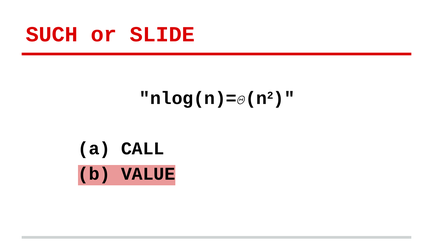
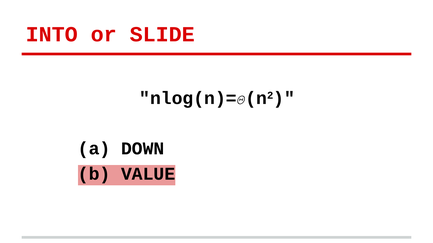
SUCH: SUCH -> INTO
CALL: CALL -> DOWN
